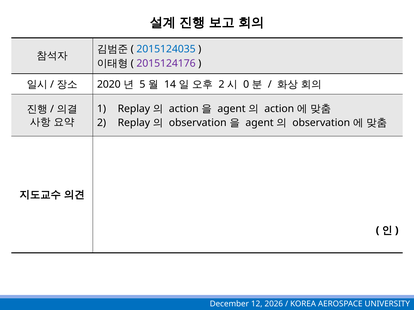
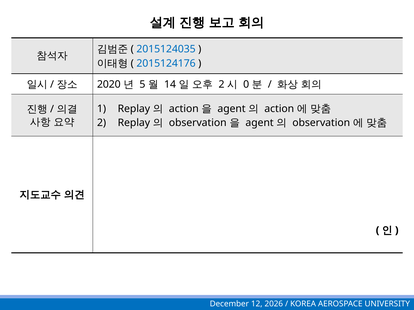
2015124176 colour: purple -> blue
